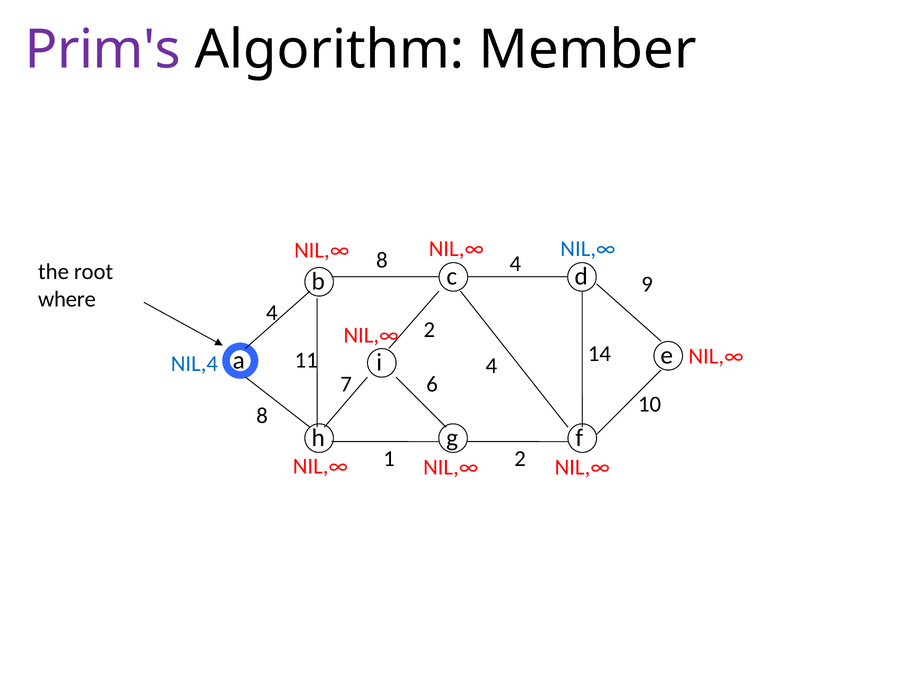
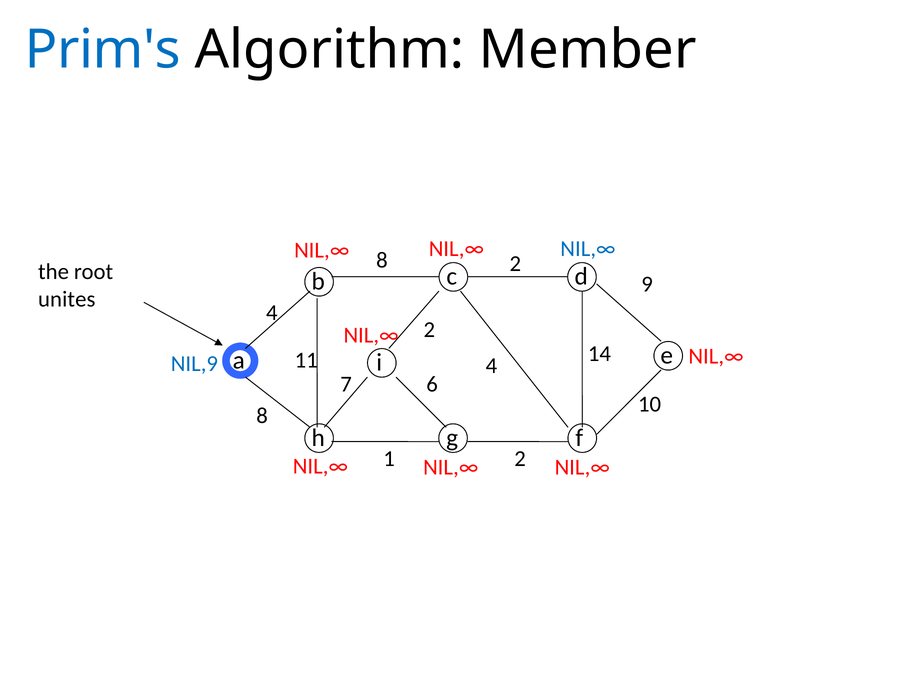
Prim's colour: purple -> blue
8 4: 4 -> 2
where: where -> unites
NIL,4: NIL,4 -> NIL,9
